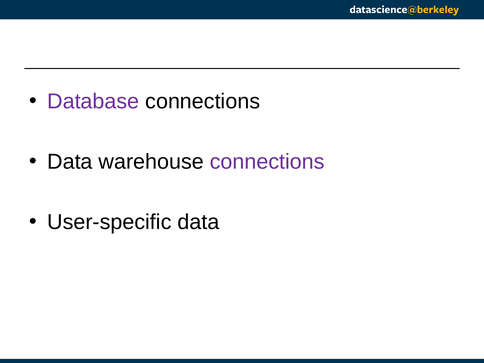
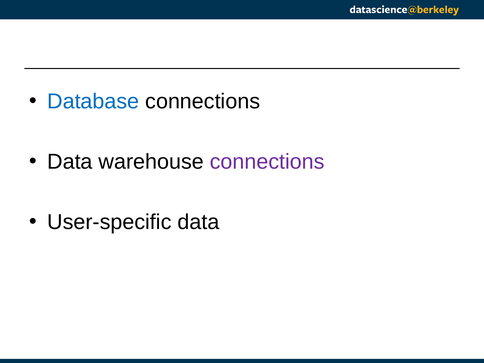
Database colour: purple -> blue
